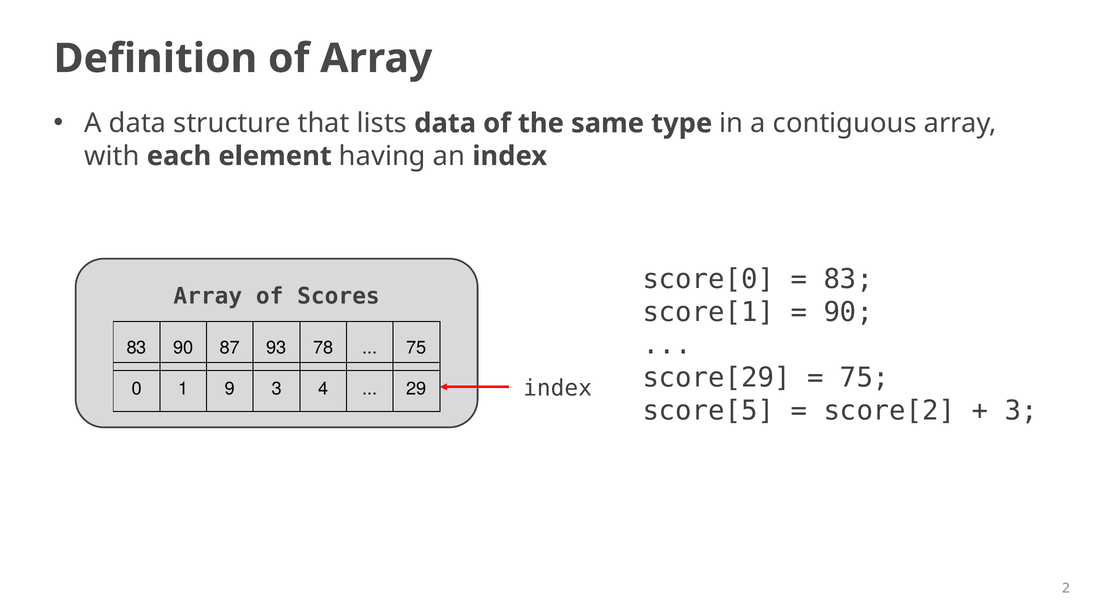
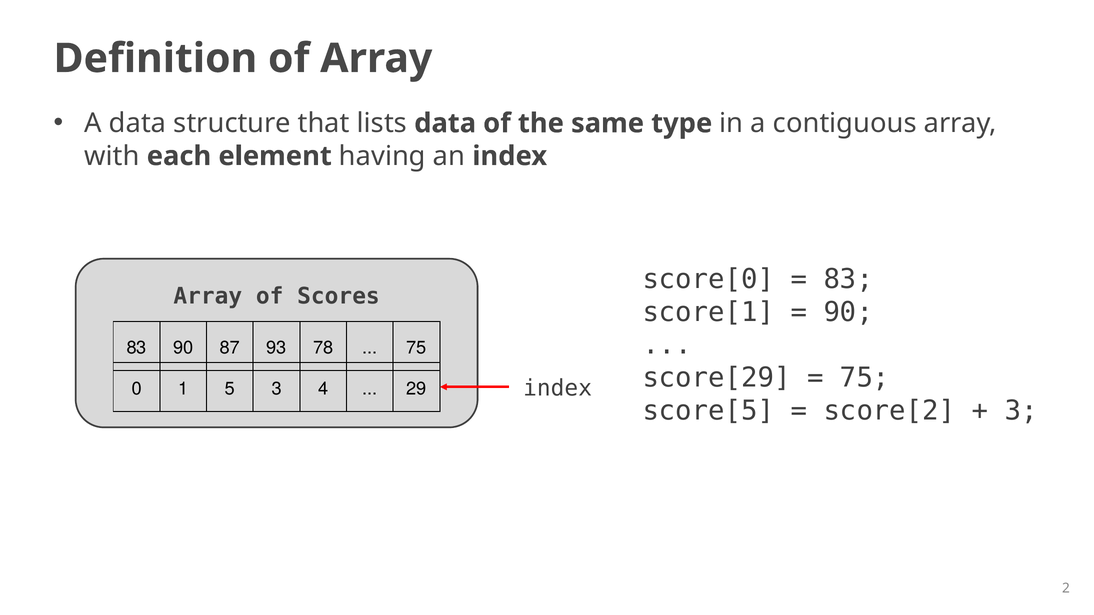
9: 9 -> 5
